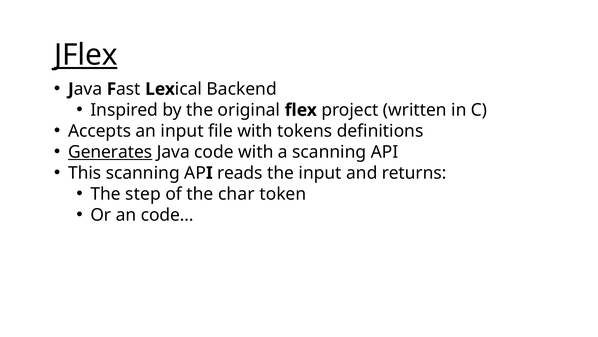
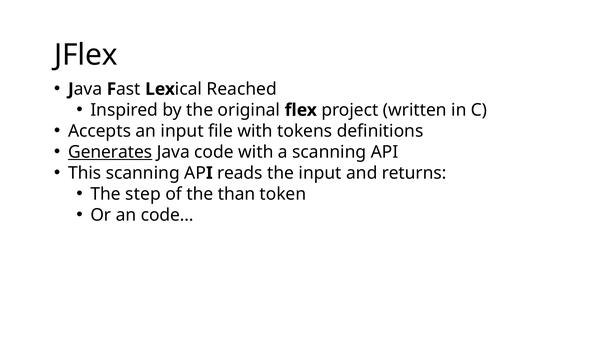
JFlex underline: present -> none
Backend: Backend -> Reached
char: char -> than
